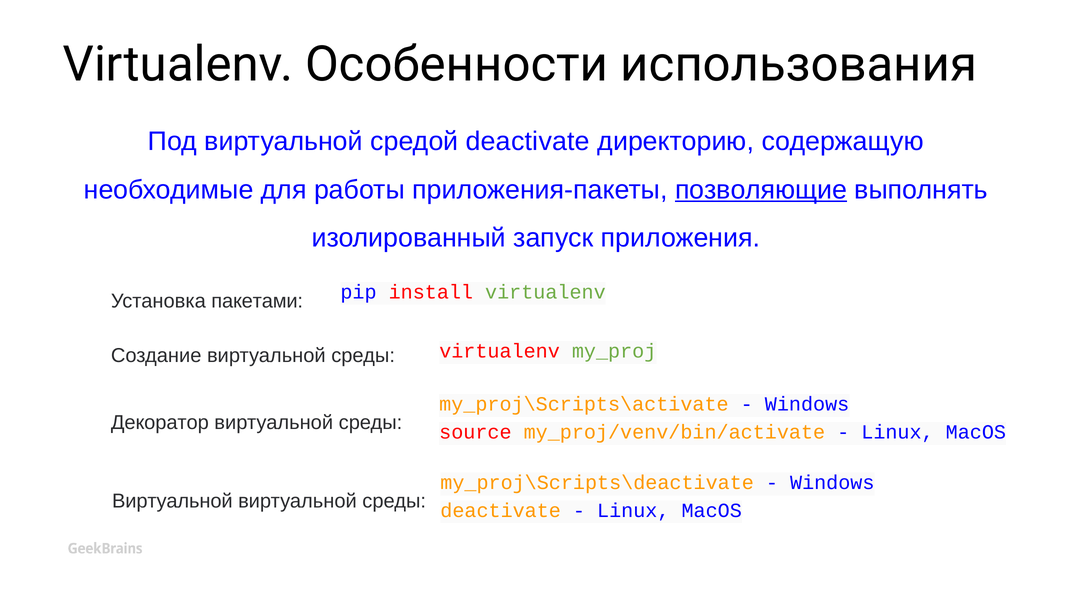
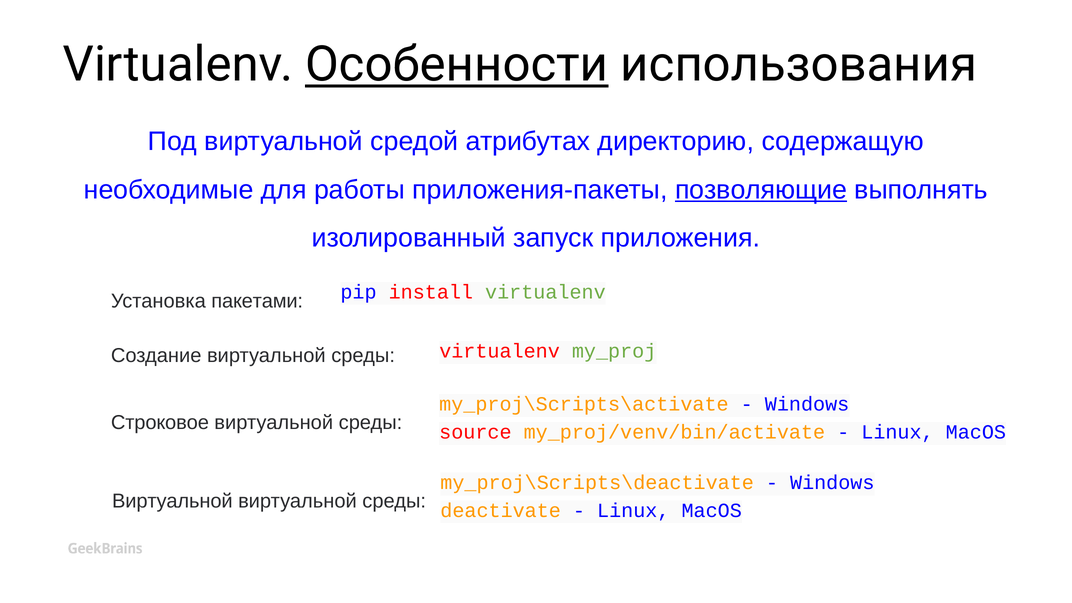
Особенности underline: none -> present
средой deactivate: deactivate -> атрибутах
Декоратор: Декоратор -> Строковое
